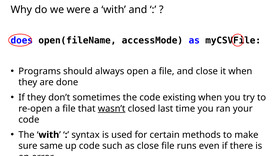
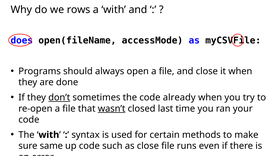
were: were -> rows
don’t underline: none -> present
existing: existing -> already
